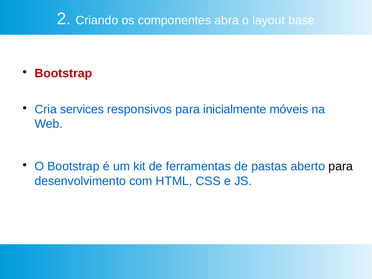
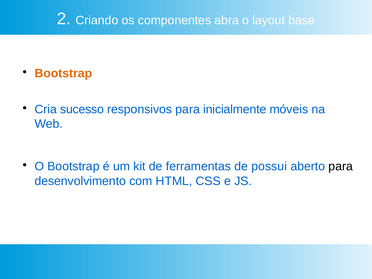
Bootstrap at (63, 73) colour: red -> orange
services: services -> sucesso
pastas: pastas -> possui
